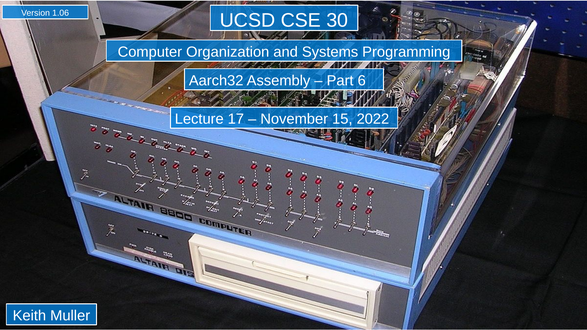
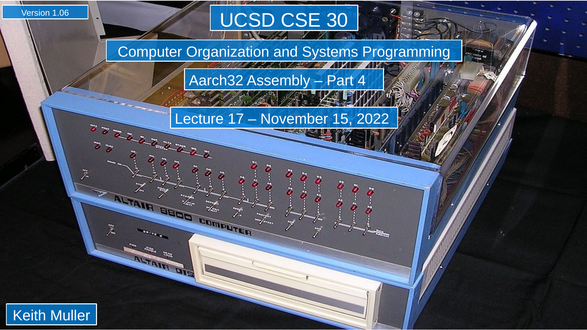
6: 6 -> 4
